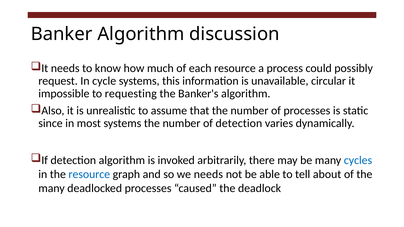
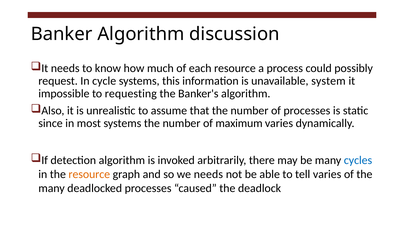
circular: circular -> system
of detection: detection -> maximum
resource at (89, 174) colour: blue -> orange
tell about: about -> varies
